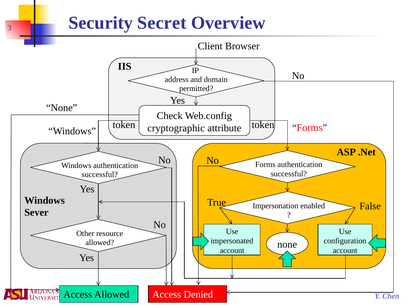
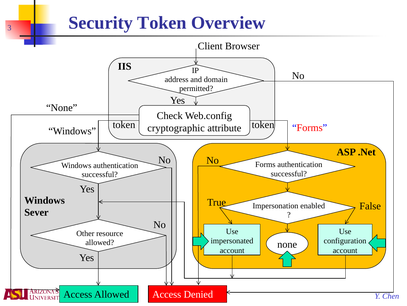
Security Secret: Secret -> Token
